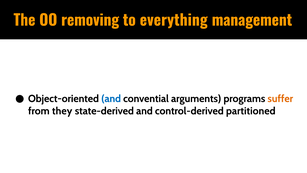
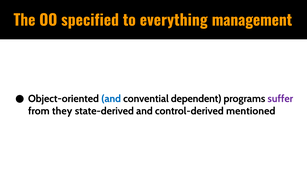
removing: removing -> specified
arguments: arguments -> dependent
suffer colour: orange -> purple
partitioned: partitioned -> mentioned
